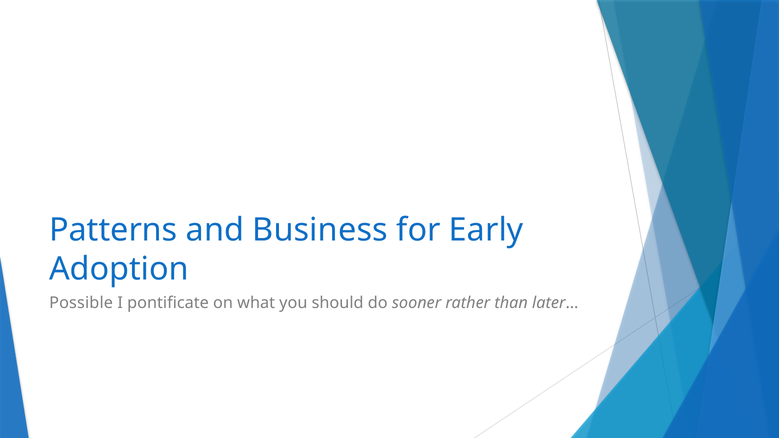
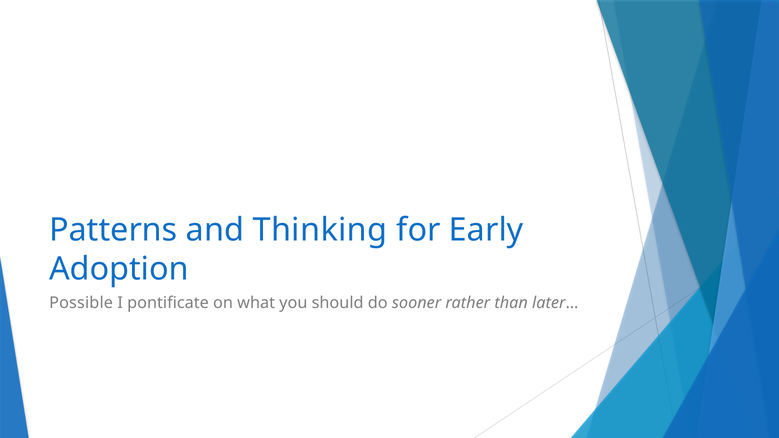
Business: Business -> Thinking
